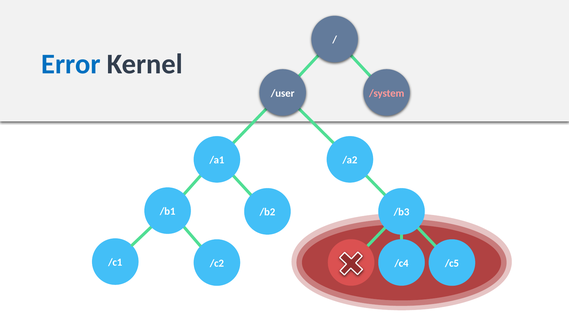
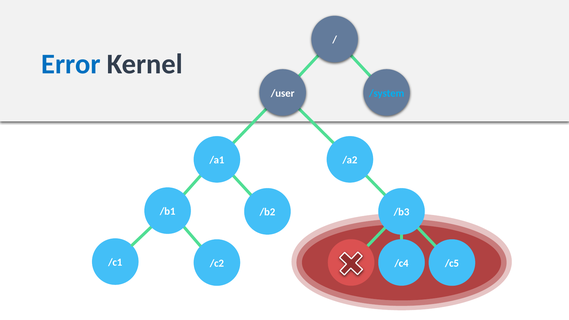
/system colour: pink -> light blue
